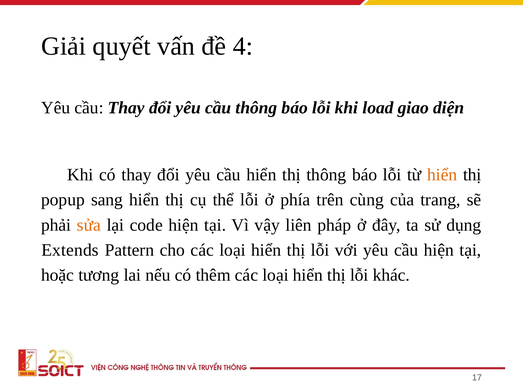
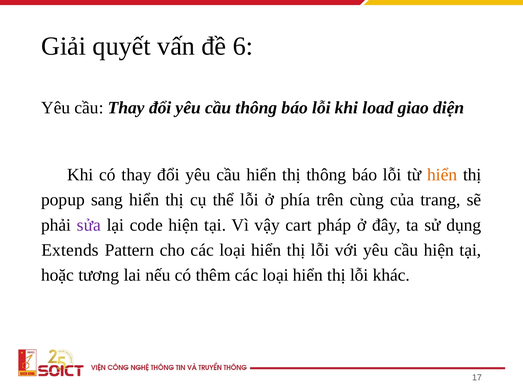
4: 4 -> 6
sửa colour: orange -> purple
liên: liên -> cart
